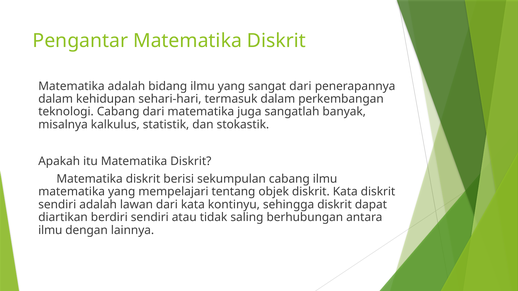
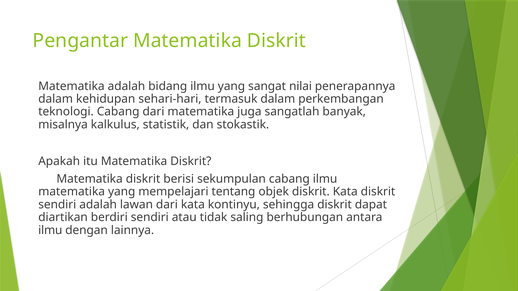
sangat dari: dari -> nilai
